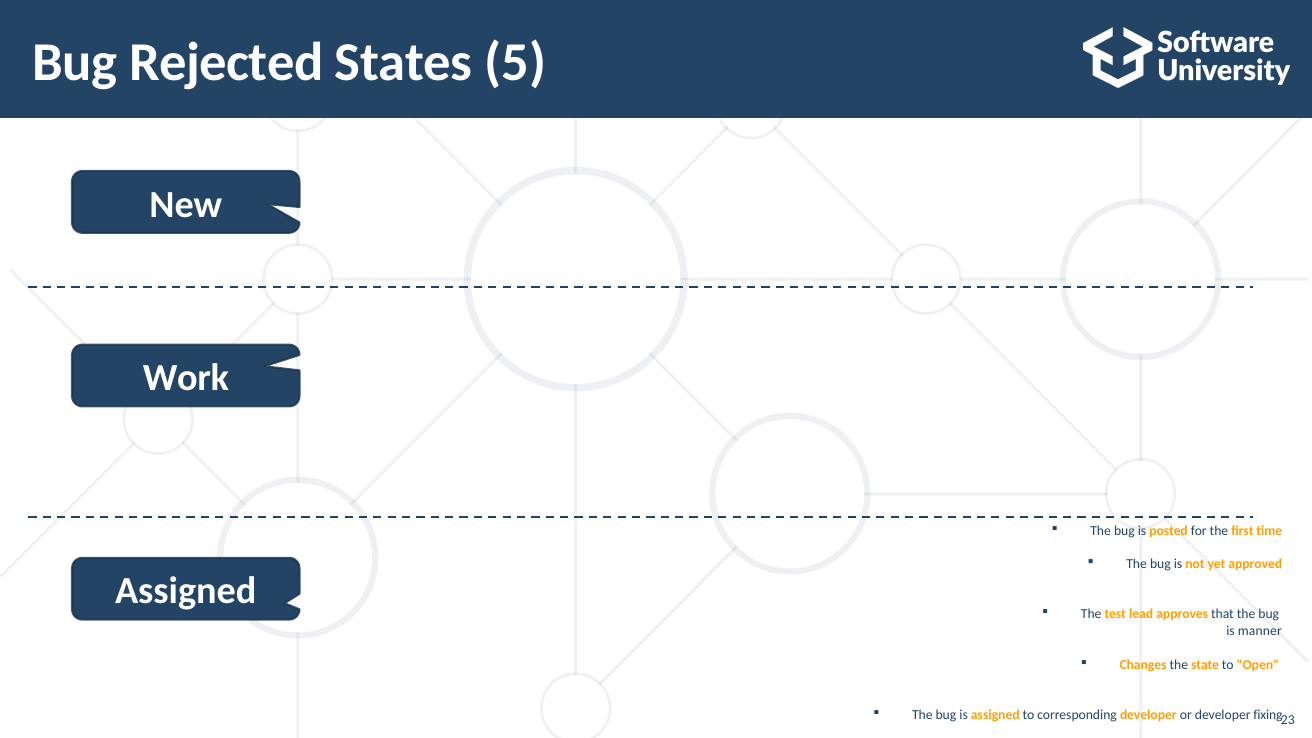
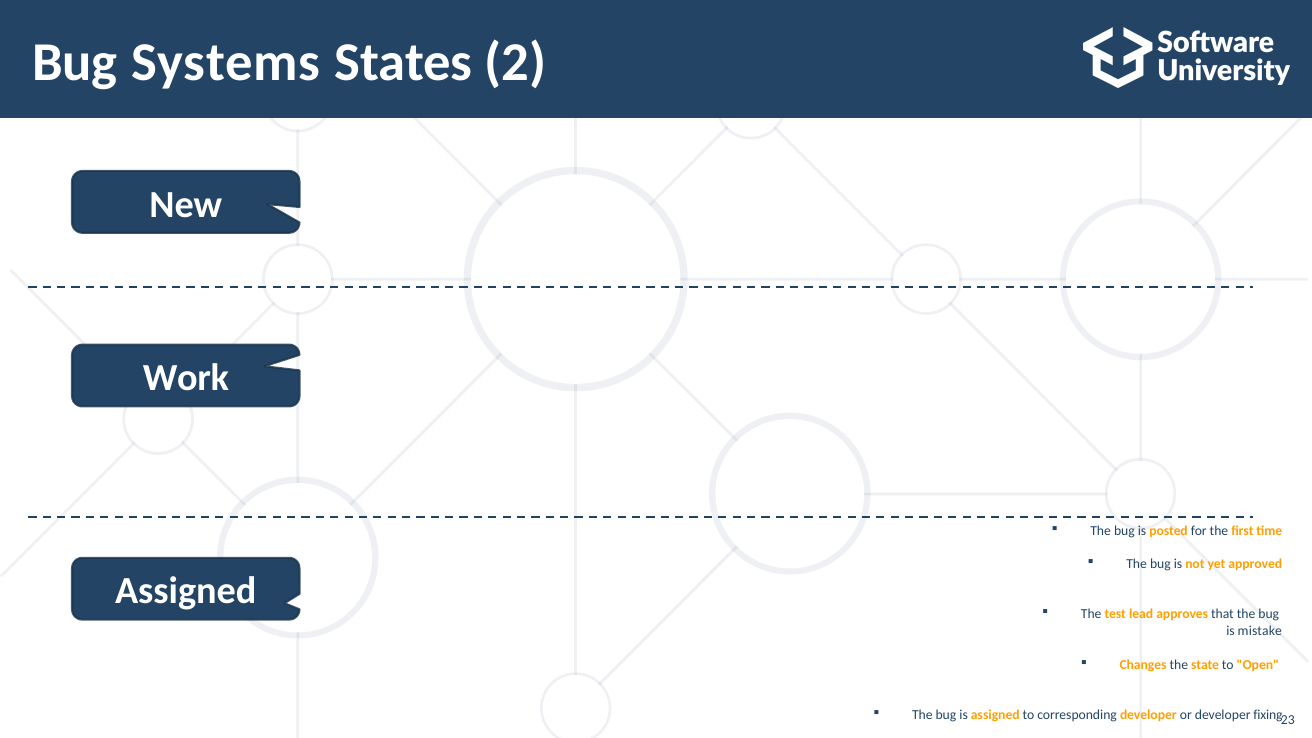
Rejected: Rejected -> Systems
5: 5 -> 2
manner: manner -> mistake
